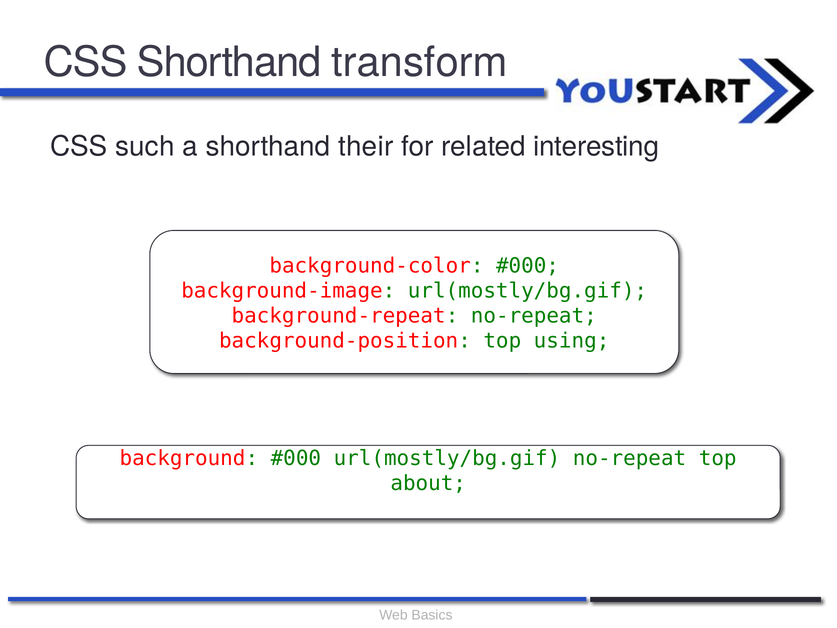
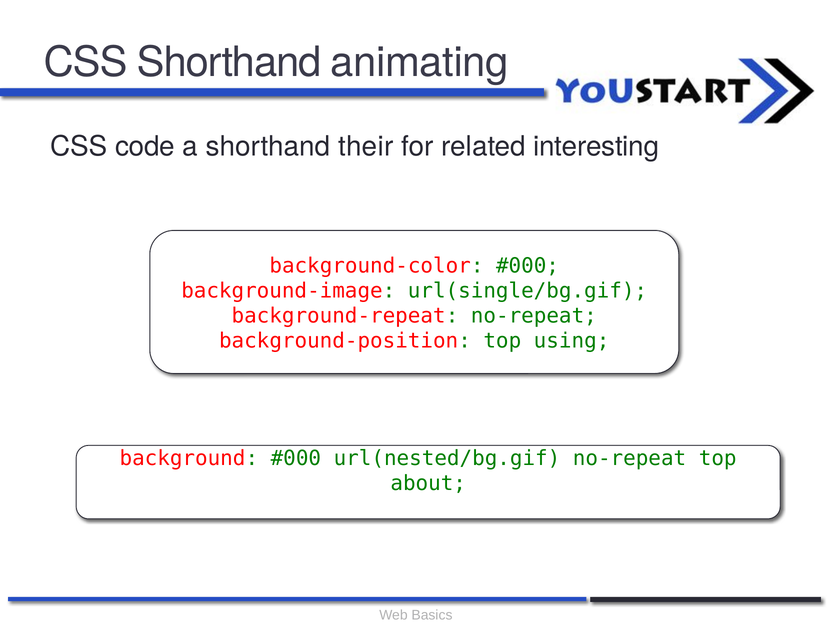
transform: transform -> animating
such: such -> code
background-image url(mostly/bg.gif: url(mostly/bg.gif -> url(single/bg.gif
url(mostly/bg.gif at (447, 458): url(mostly/bg.gif -> url(nested/bg.gif
